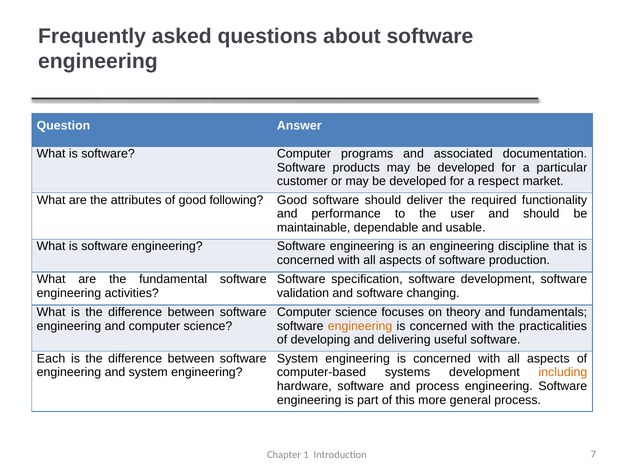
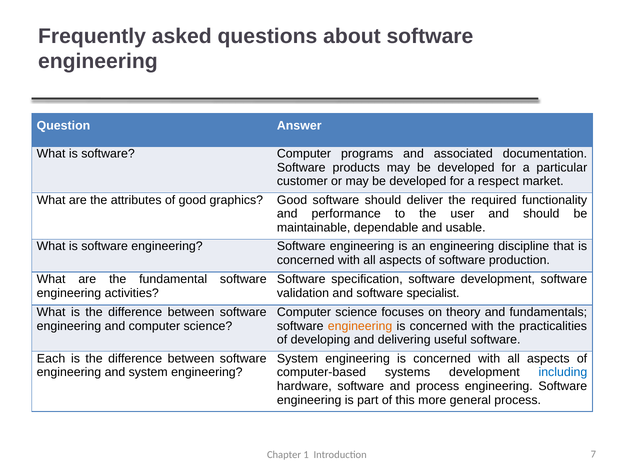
following: following -> graphics
changing: changing -> specialist
including colour: orange -> blue
